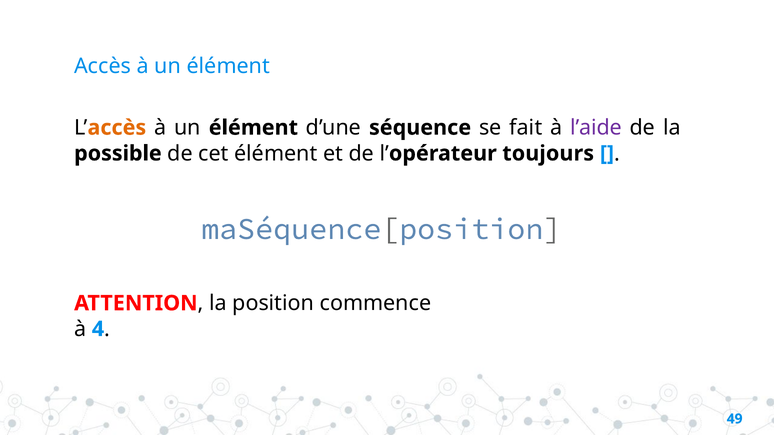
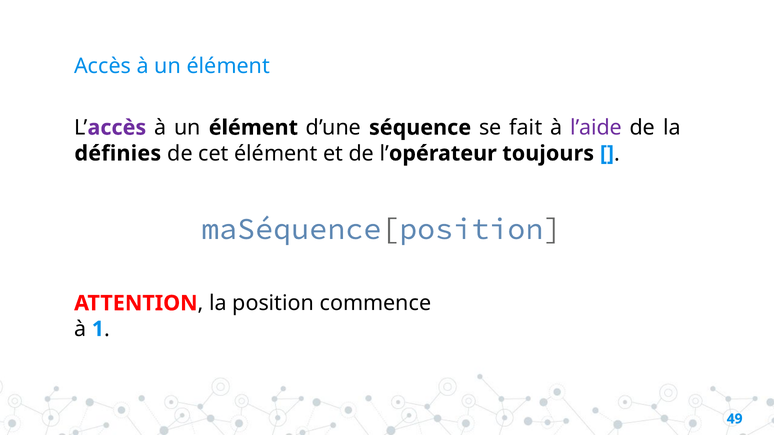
accès at (117, 128) colour: orange -> purple
possible: possible -> définies
4: 4 -> 1
